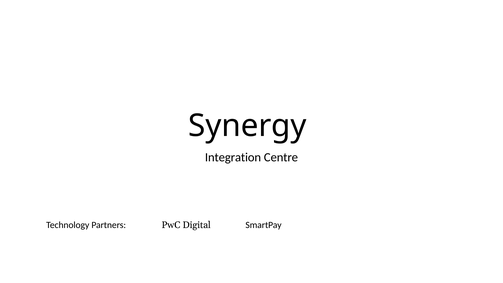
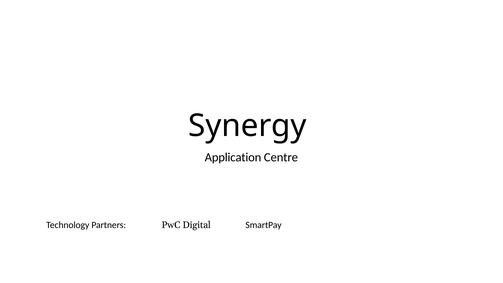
Integration: Integration -> Application
